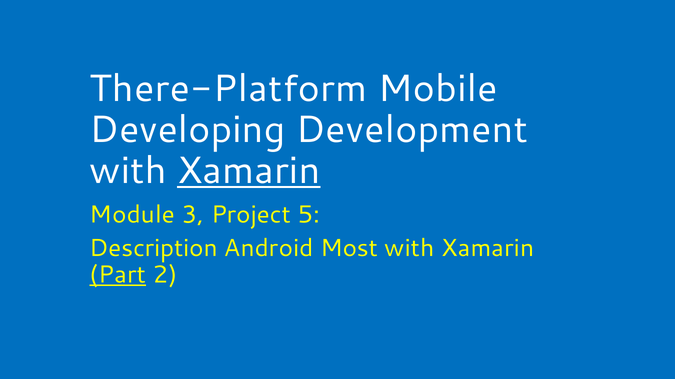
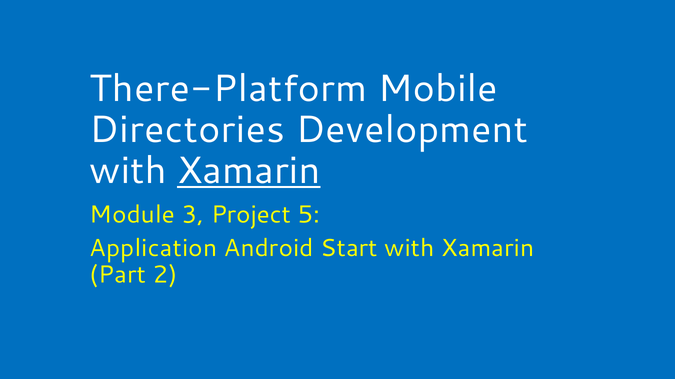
Developing: Developing -> Directories
Description: Description -> Application
Most: Most -> Start
Part underline: present -> none
